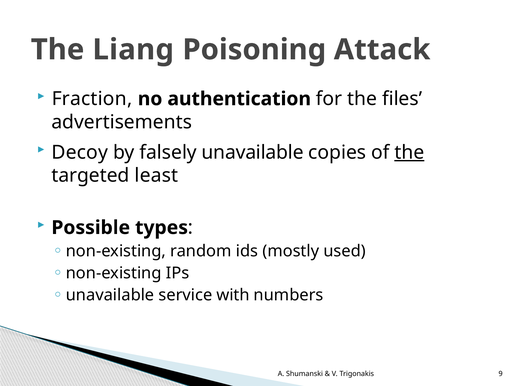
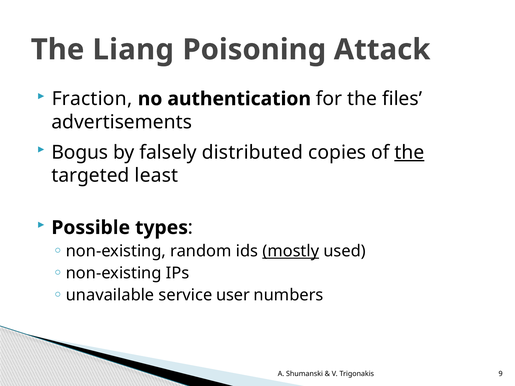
Decoy: Decoy -> Bogus
falsely unavailable: unavailable -> distributed
mostly underline: none -> present
with: with -> user
